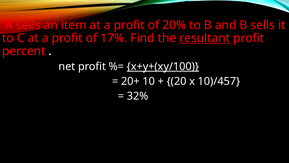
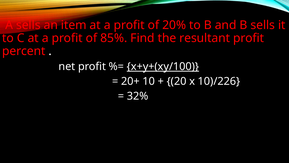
17%: 17% -> 85%
resultant underline: present -> none
10)/457: 10)/457 -> 10)/226
